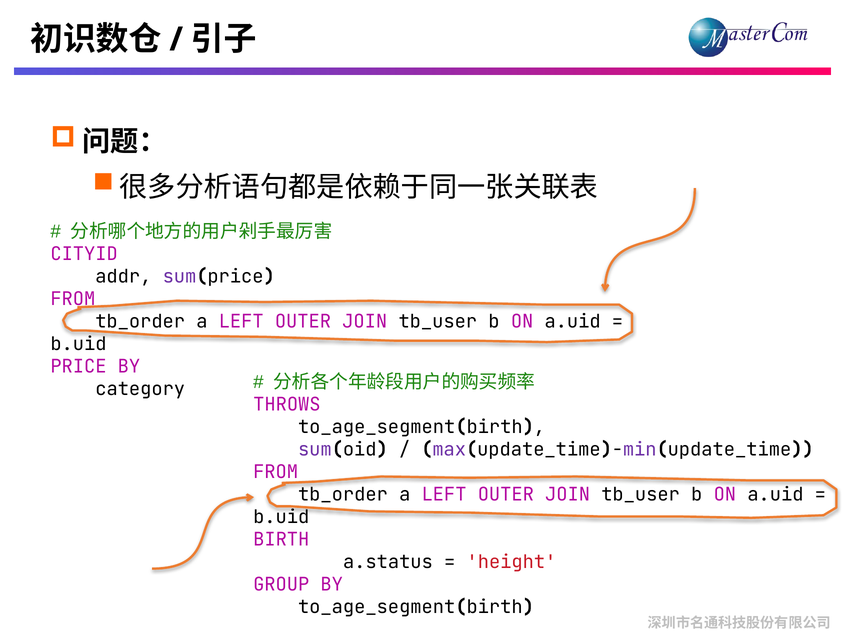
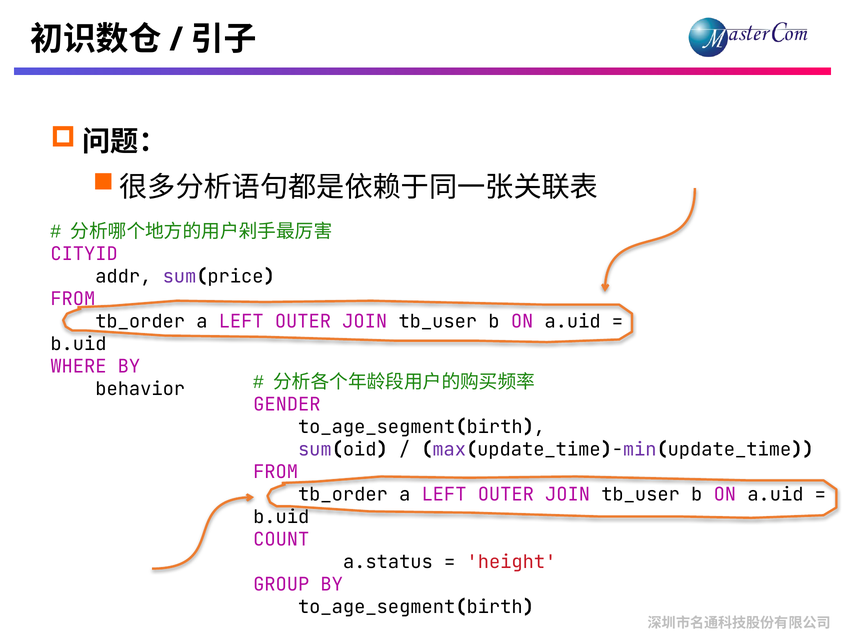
PRICE: PRICE -> WHERE
category: category -> behavior
THROWS: THROWS -> GENDER
BIRTH: BIRTH -> COUNT
